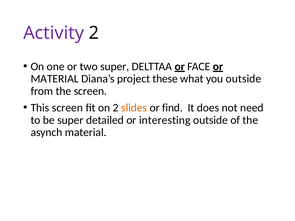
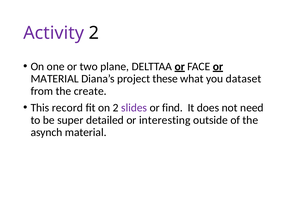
two super: super -> plane
you outside: outside -> dataset
the screen: screen -> create
This screen: screen -> record
slides colour: orange -> purple
